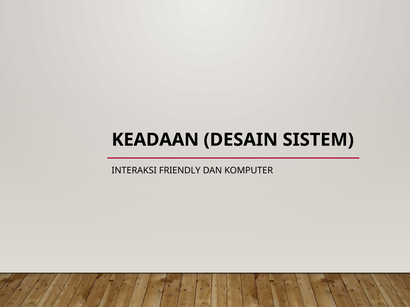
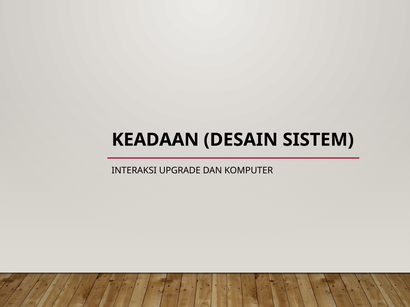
FRIENDLY: FRIENDLY -> UPGRADE
